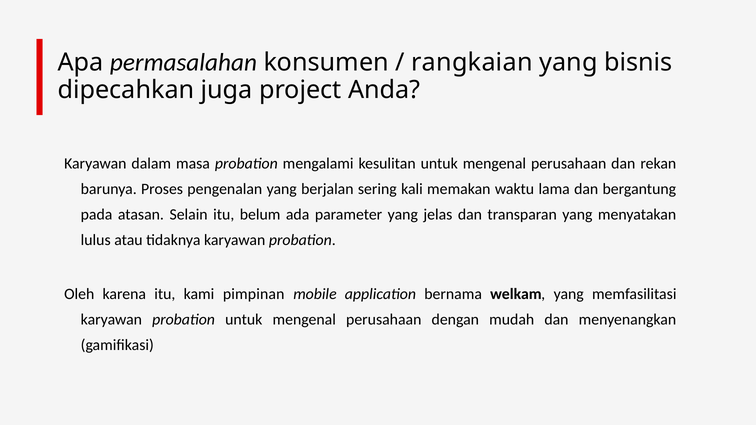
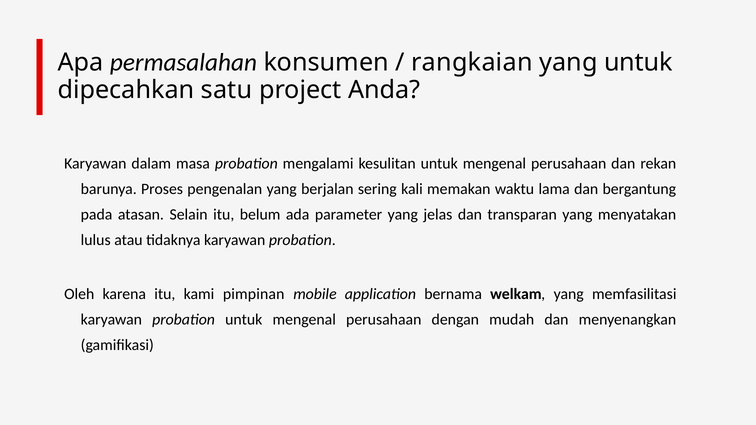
yang bisnis: bisnis -> untuk
juga: juga -> satu
